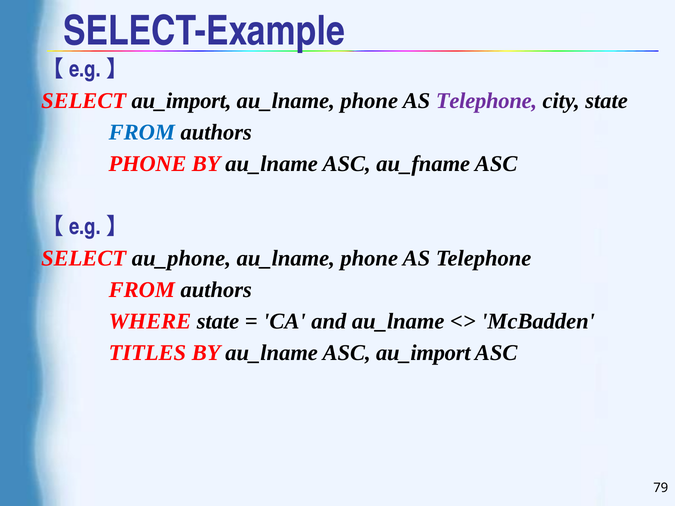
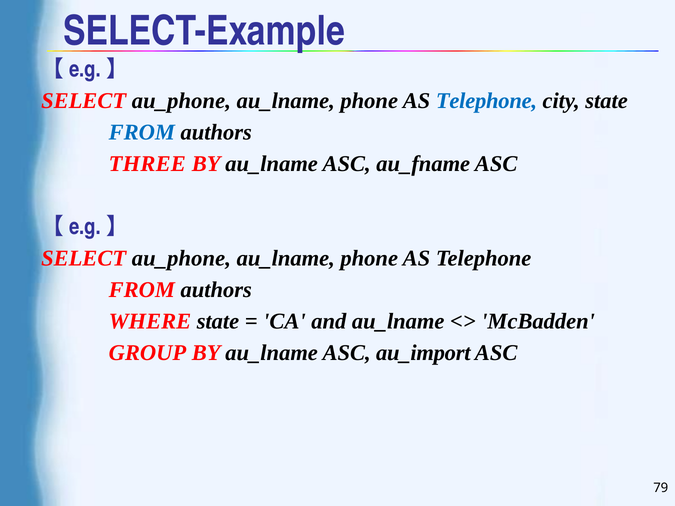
au_import at (182, 101): au_import -> au_phone
Telephone at (487, 101) colour: purple -> blue
PHONE at (148, 164): PHONE -> THREE
TITLES: TITLES -> GROUP
